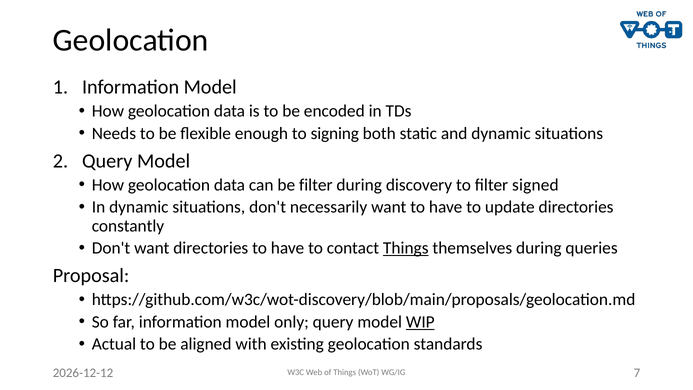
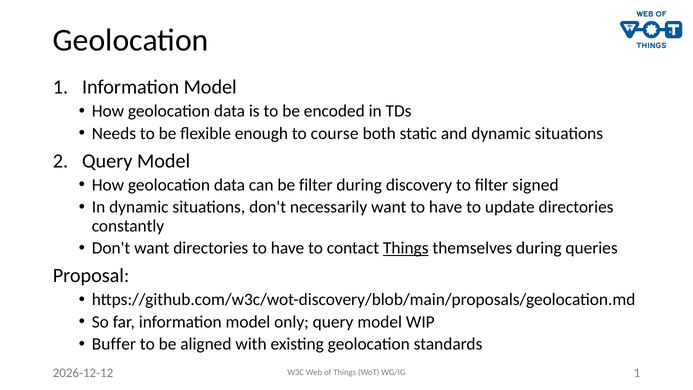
signing: signing -> course
WIP underline: present -> none
Actual: Actual -> Buffer
WG/IG 7: 7 -> 1
